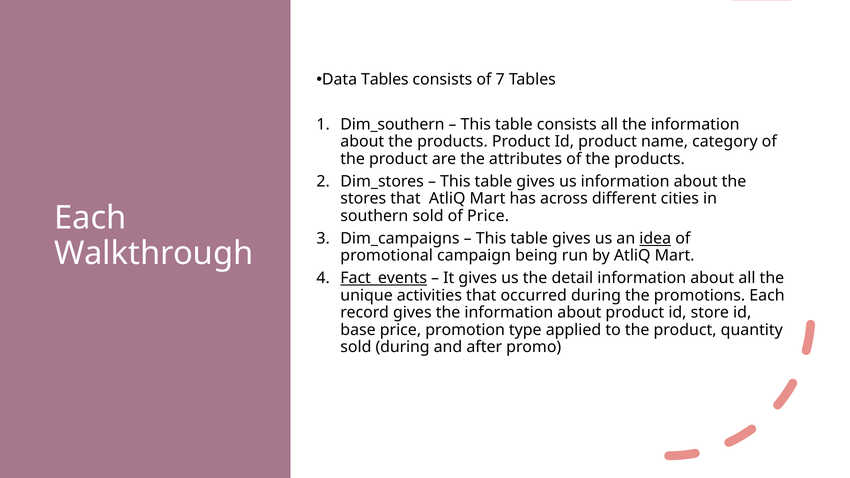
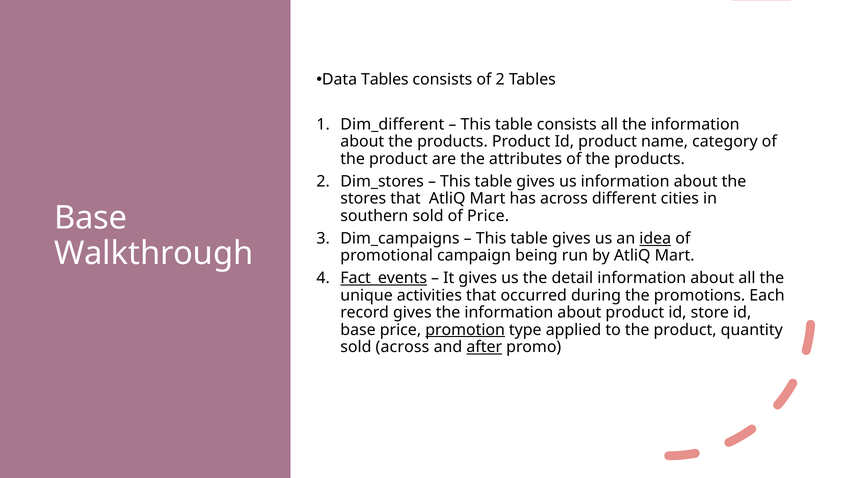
of 7: 7 -> 2
Dim_southern: Dim_southern -> Dim_different
Each at (90, 218): Each -> Base
promotion underline: none -> present
sold during: during -> across
after underline: none -> present
